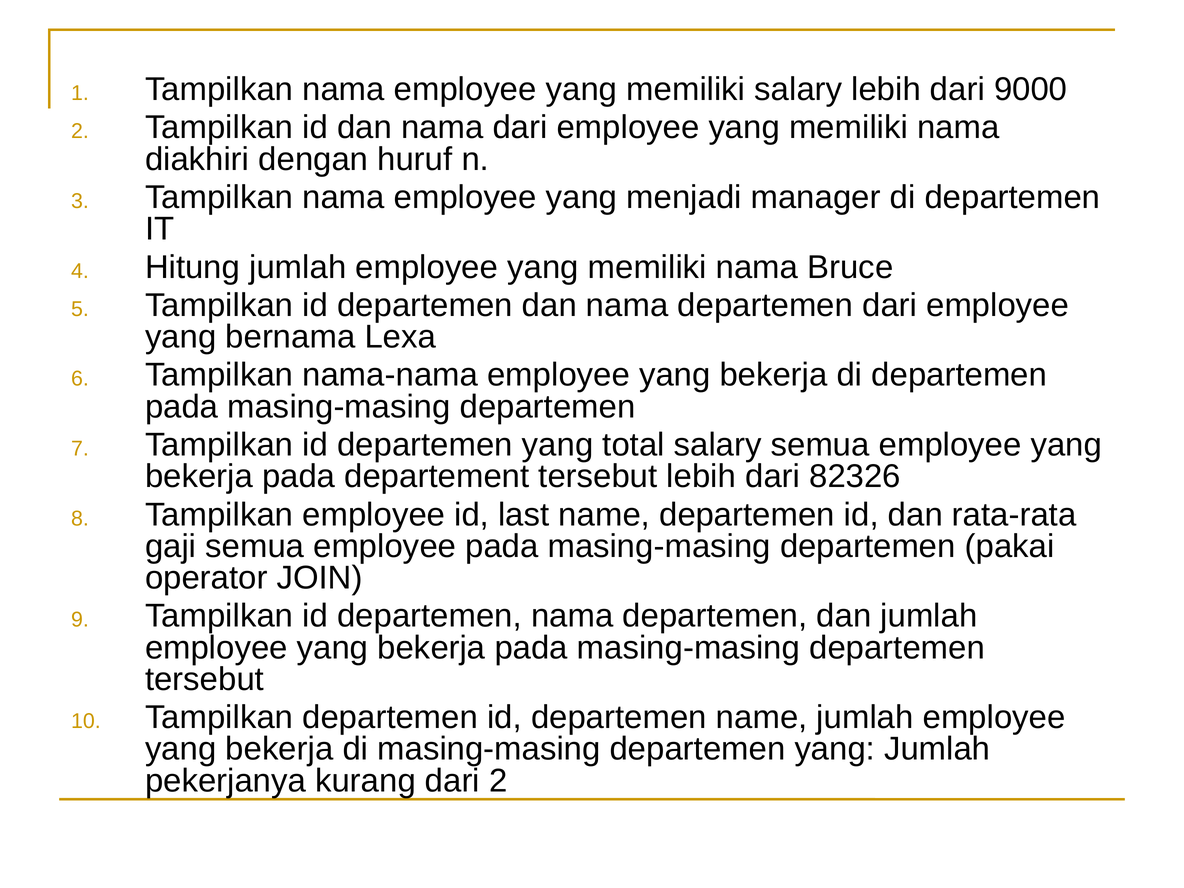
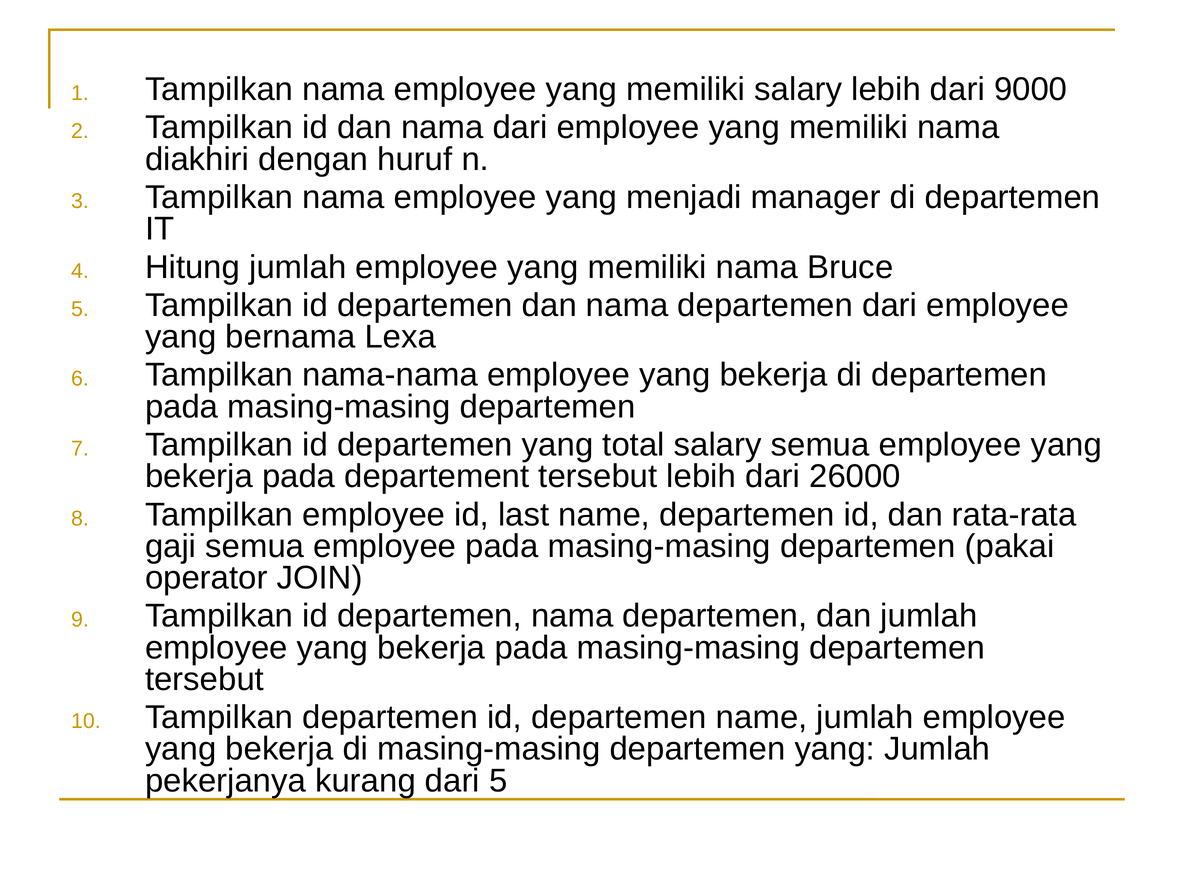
82326: 82326 -> 26000
dari 2: 2 -> 5
